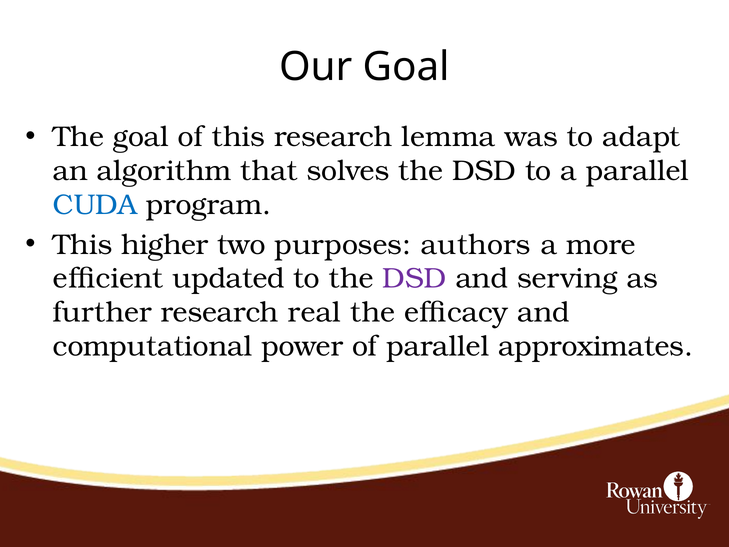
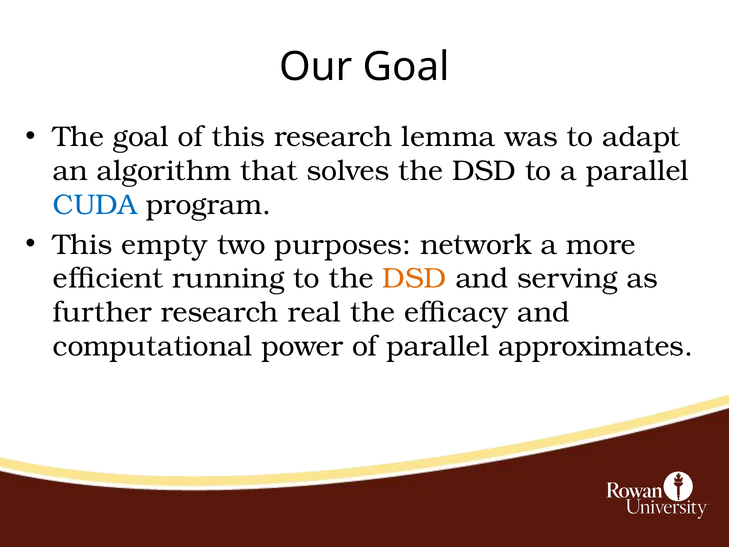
higher: higher -> empty
authors: authors -> network
updated: updated -> running
DSD at (415, 278) colour: purple -> orange
